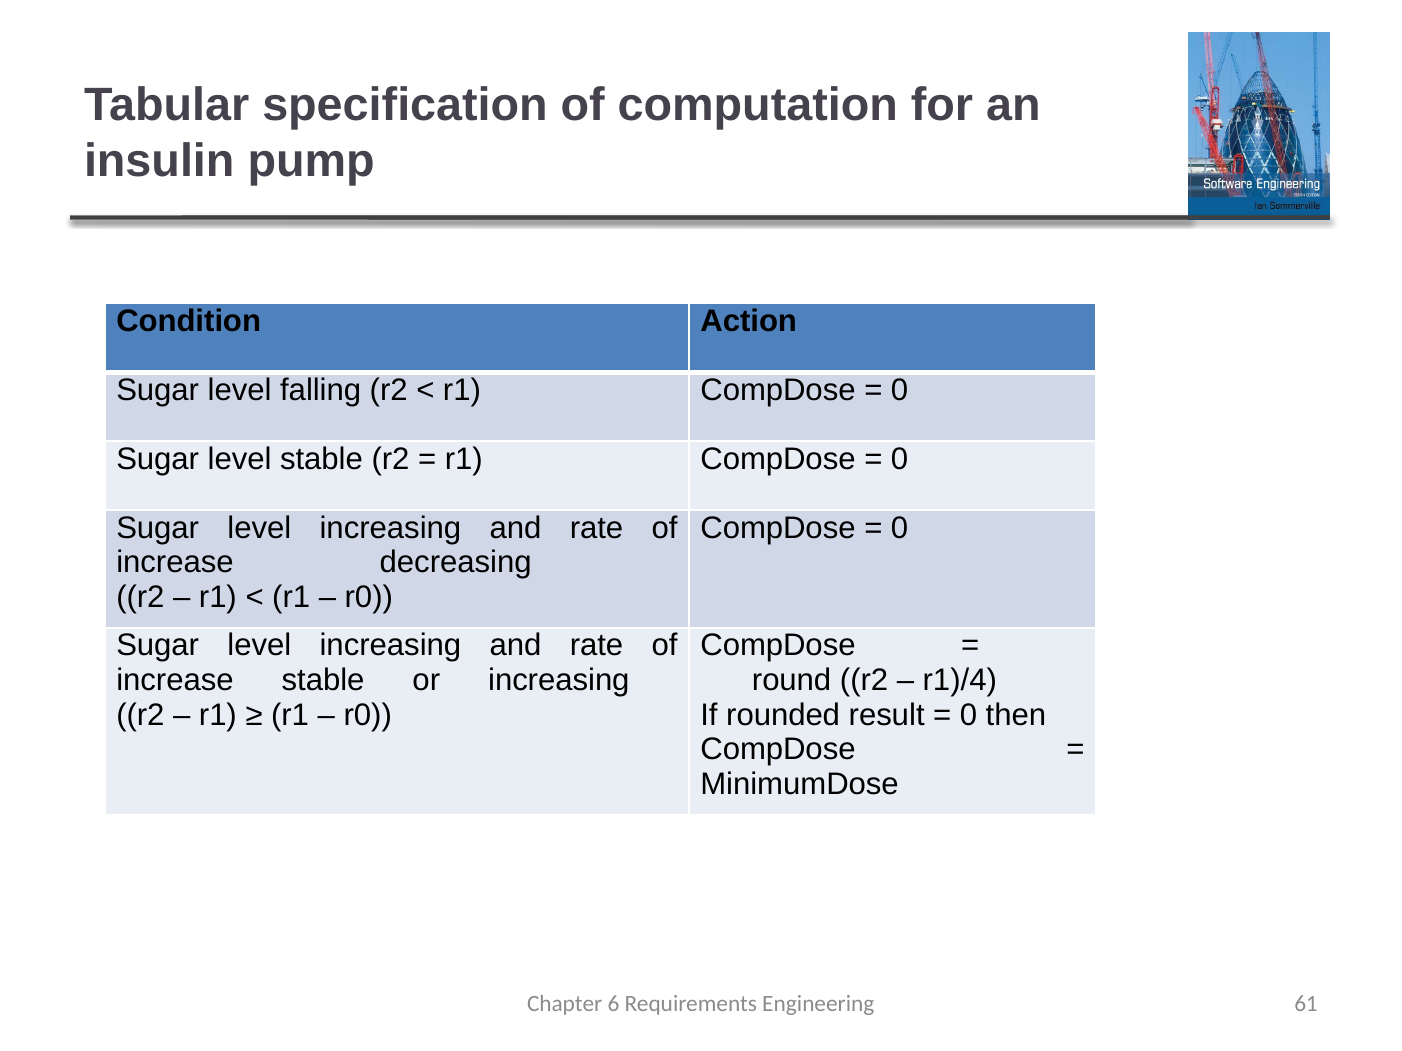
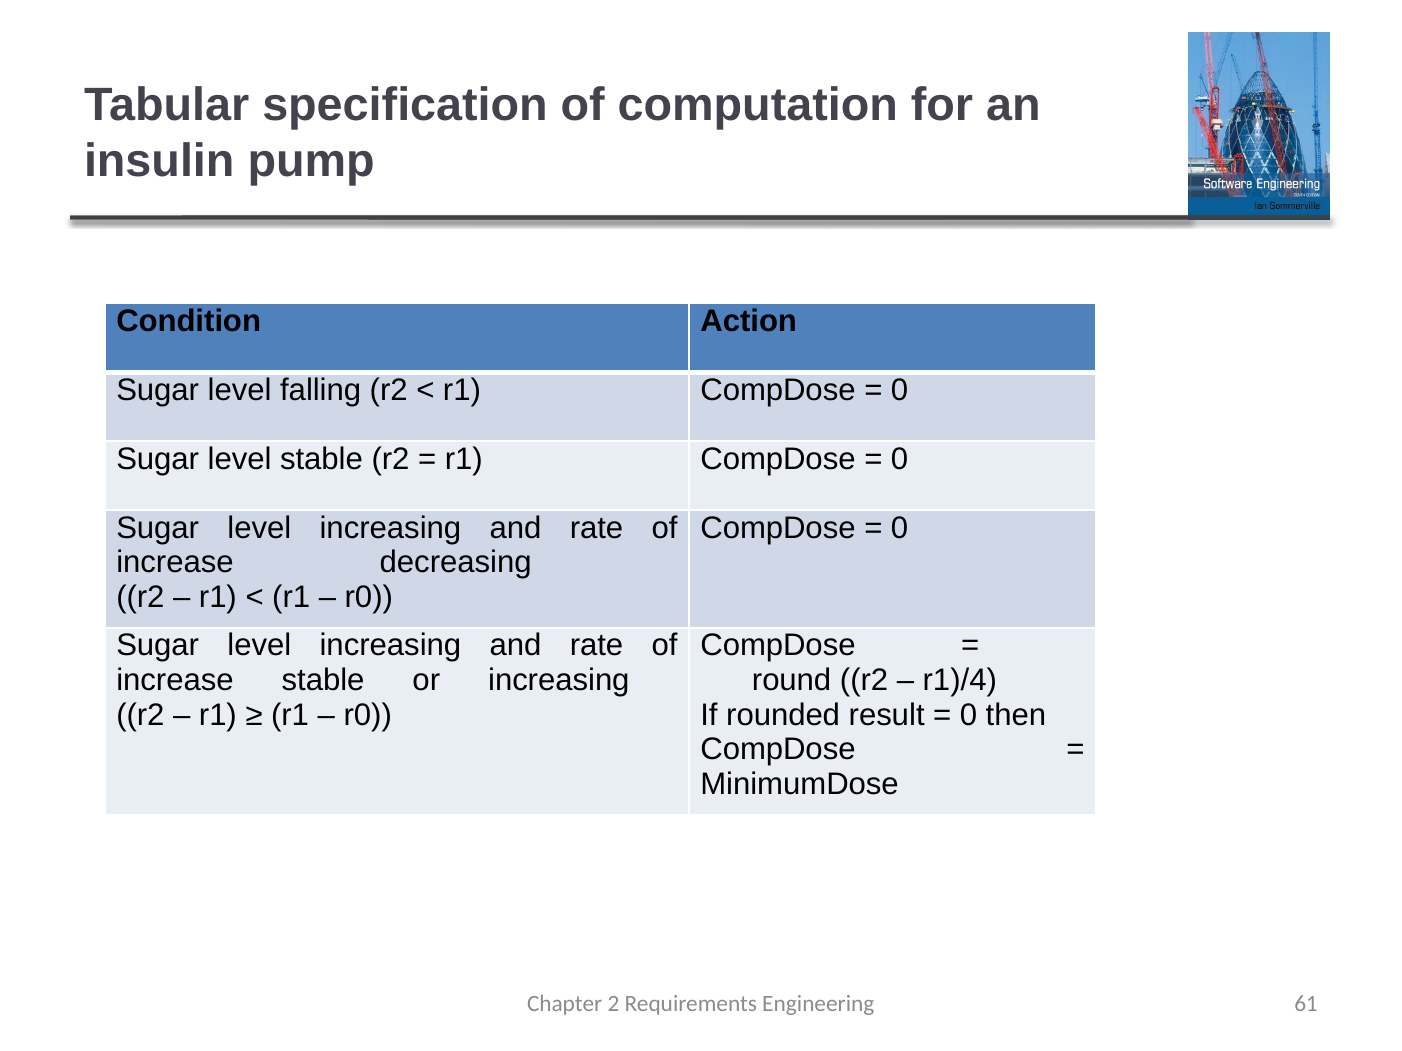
6: 6 -> 2
